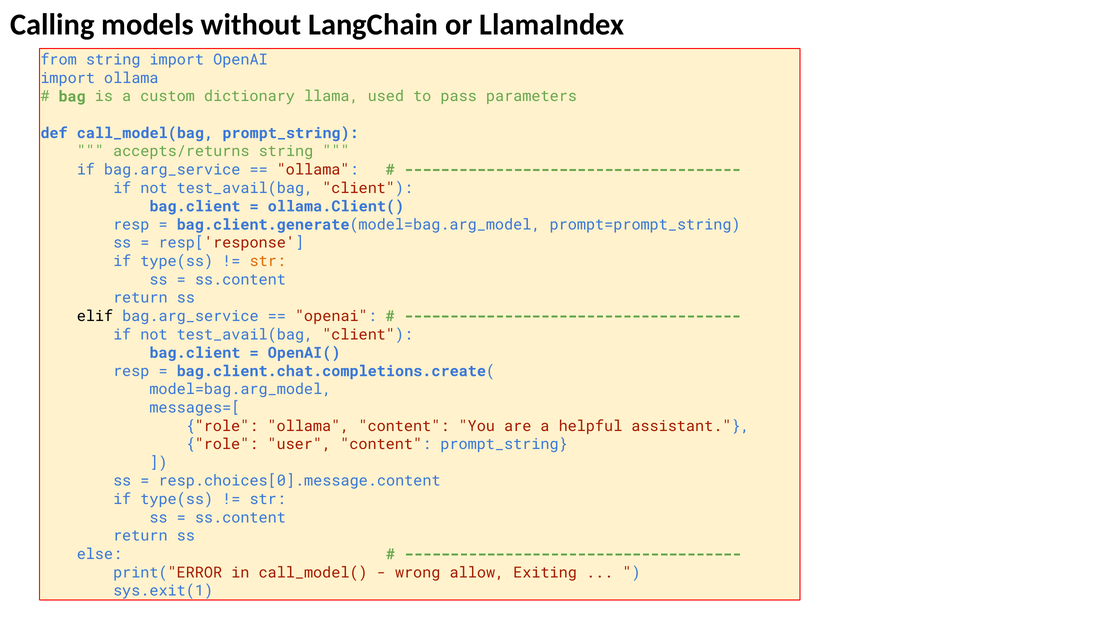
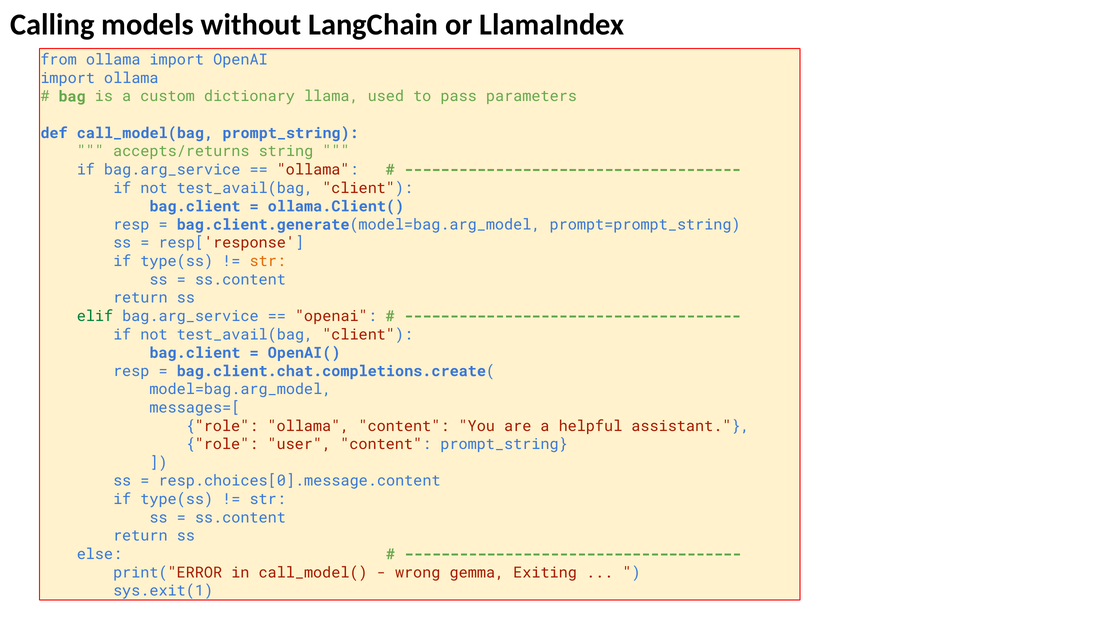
from string: string -> ollama
elif colour: black -> green
allow: allow -> gemma
